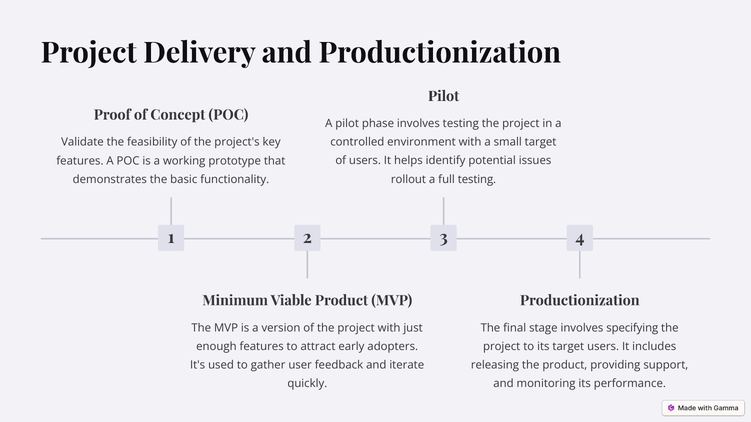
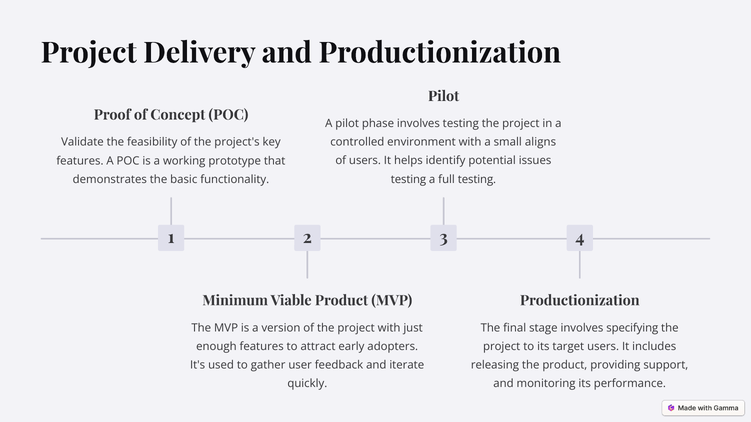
small target: target -> aligns
rollout at (408, 179): rollout -> testing
